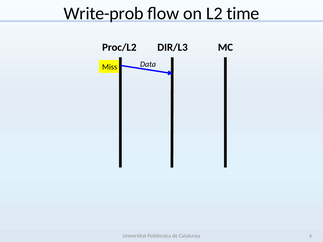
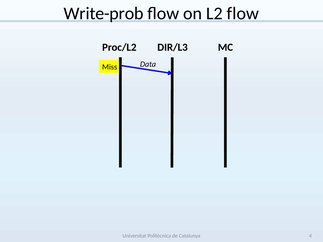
L2 time: time -> flow
